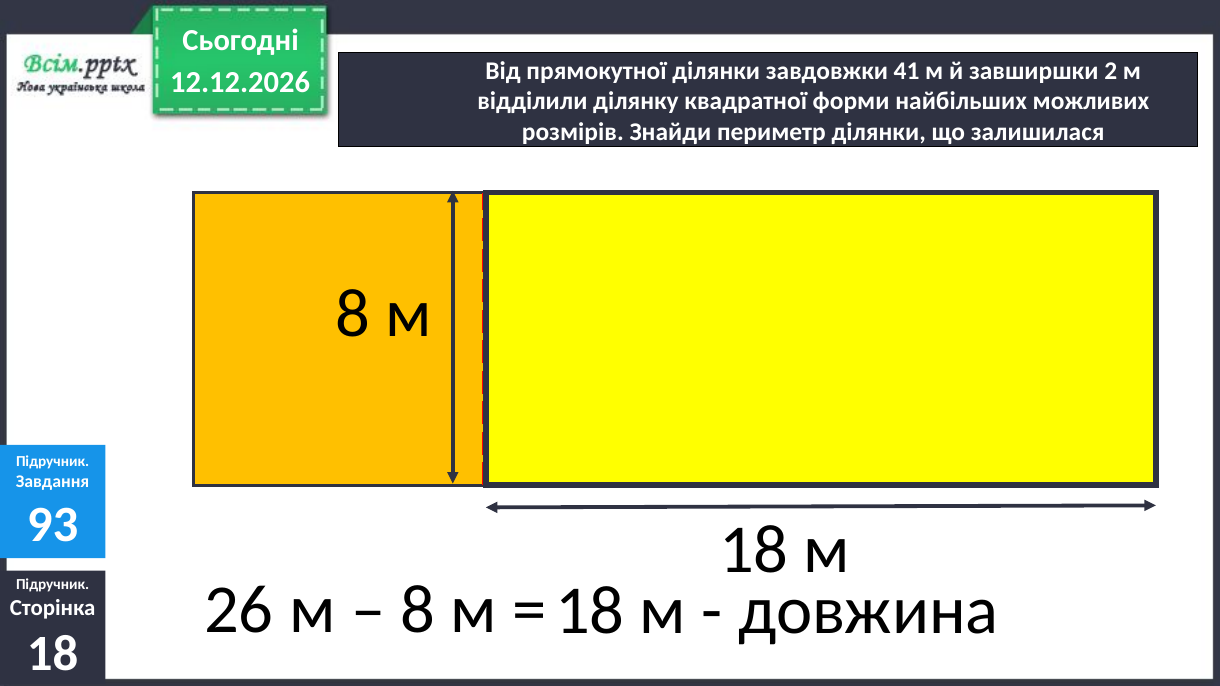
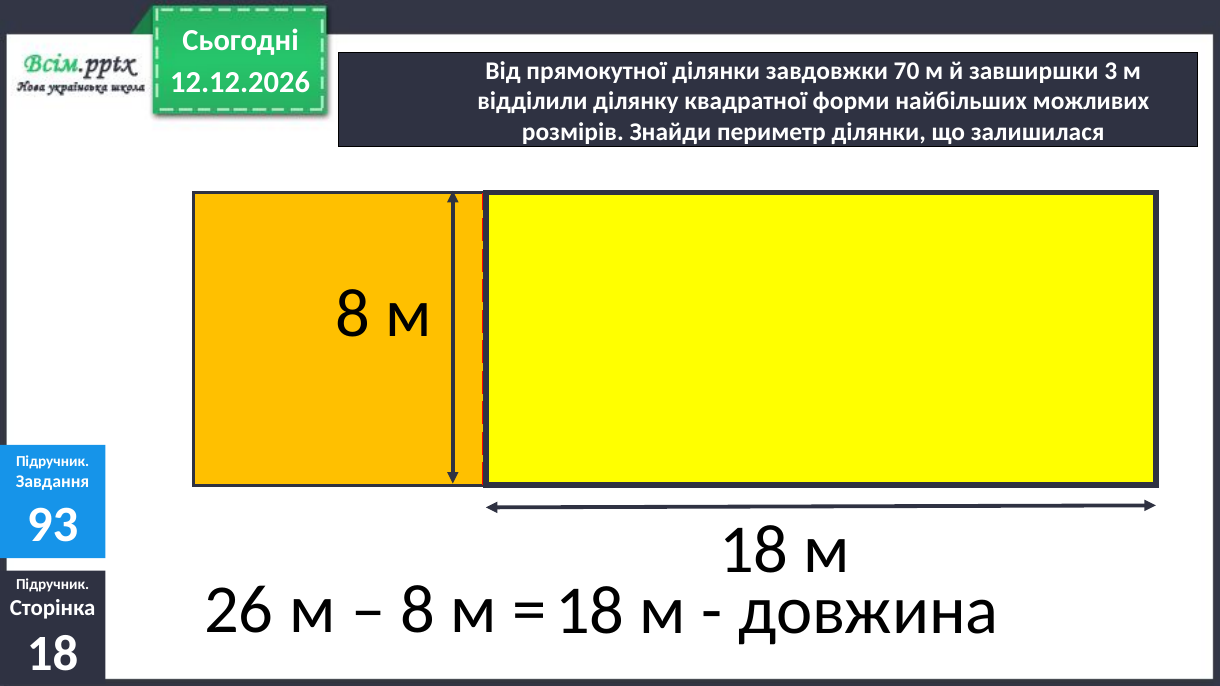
41: 41 -> 70
2: 2 -> 3
